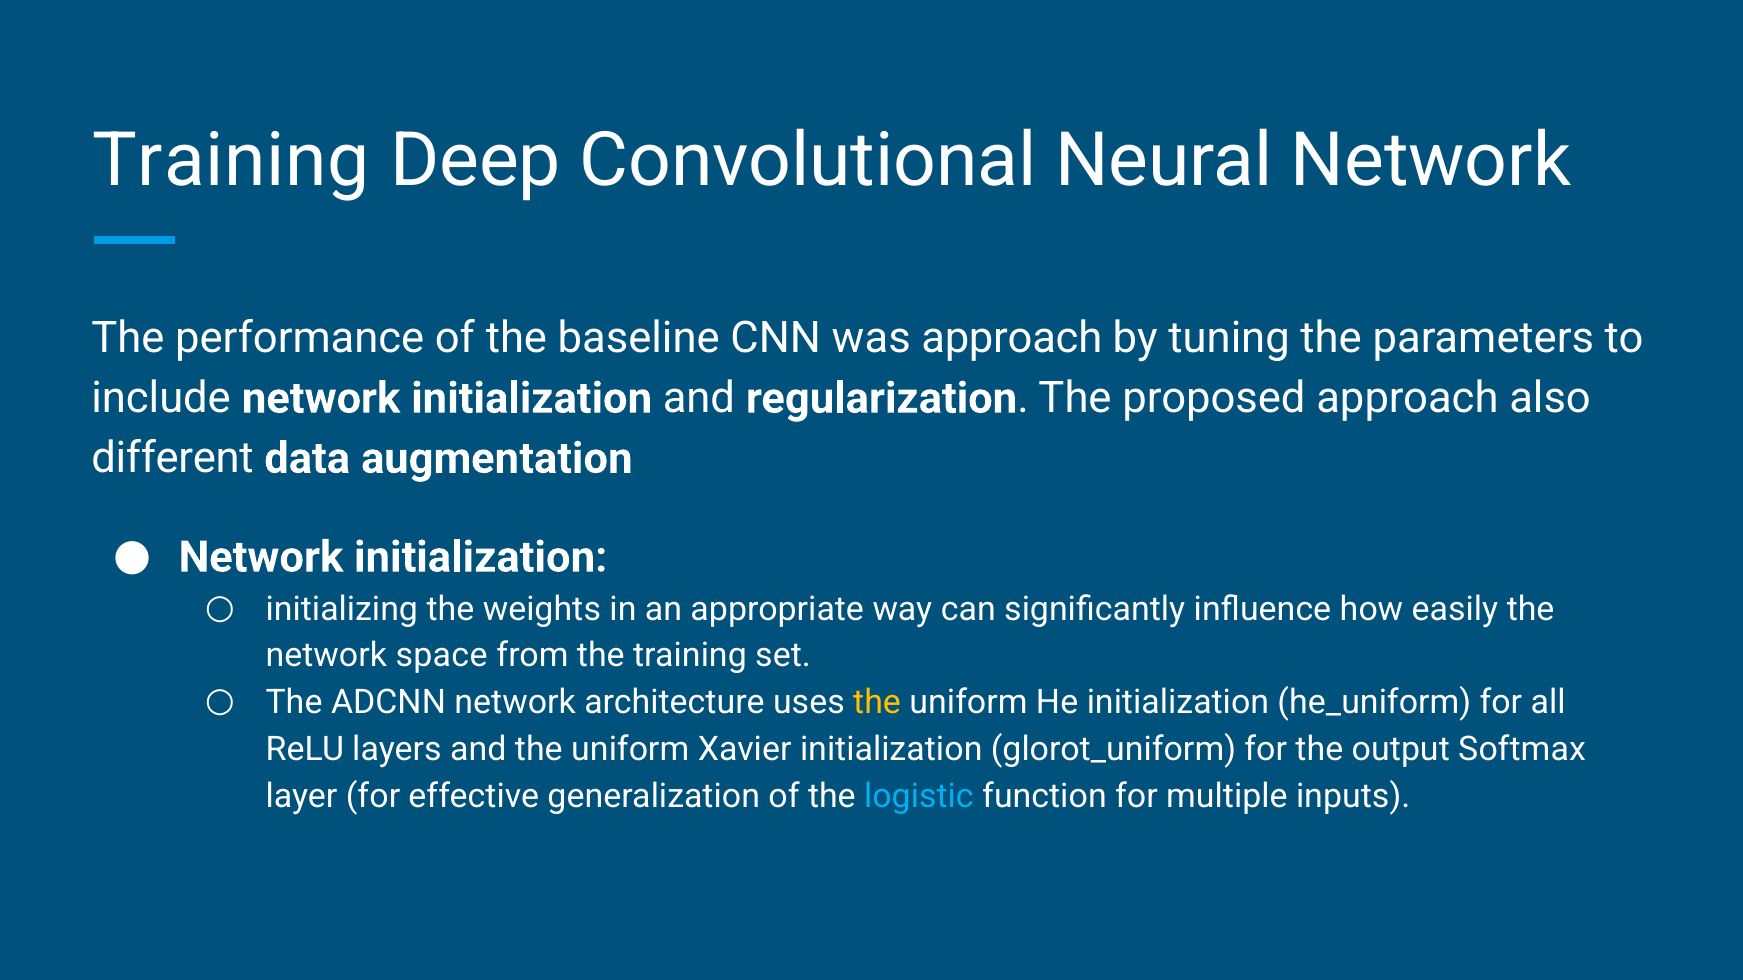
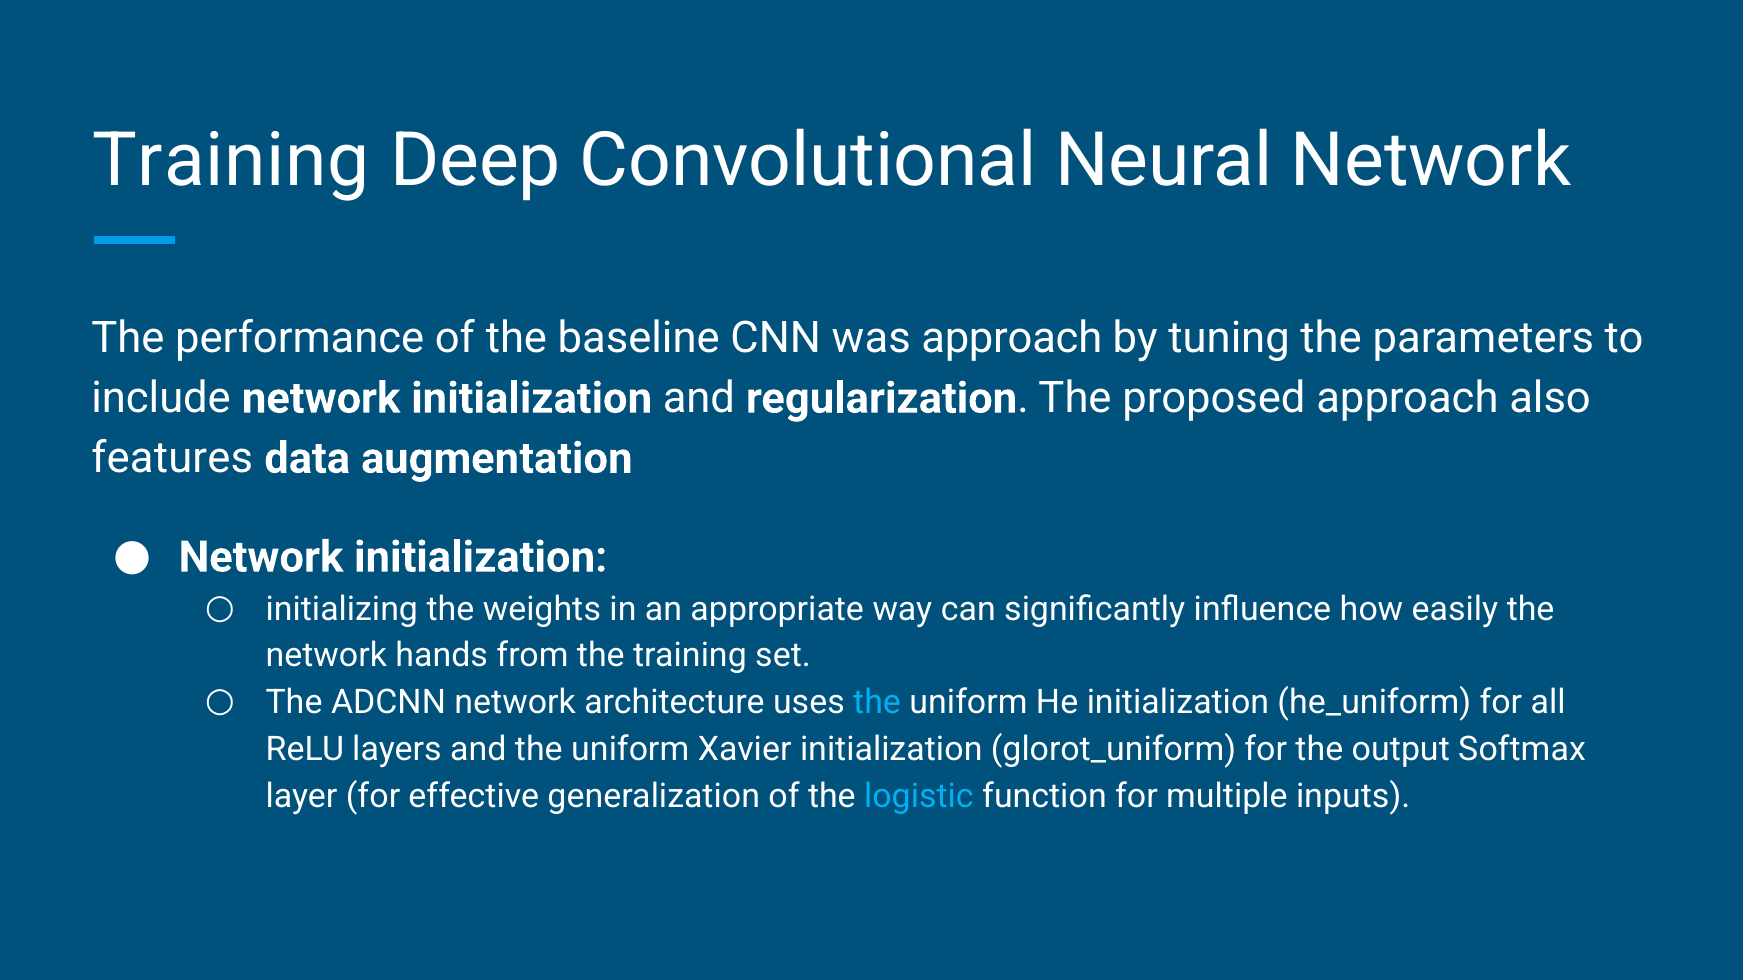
different: different -> features
space: space -> hands
the at (877, 703) colour: yellow -> light blue
